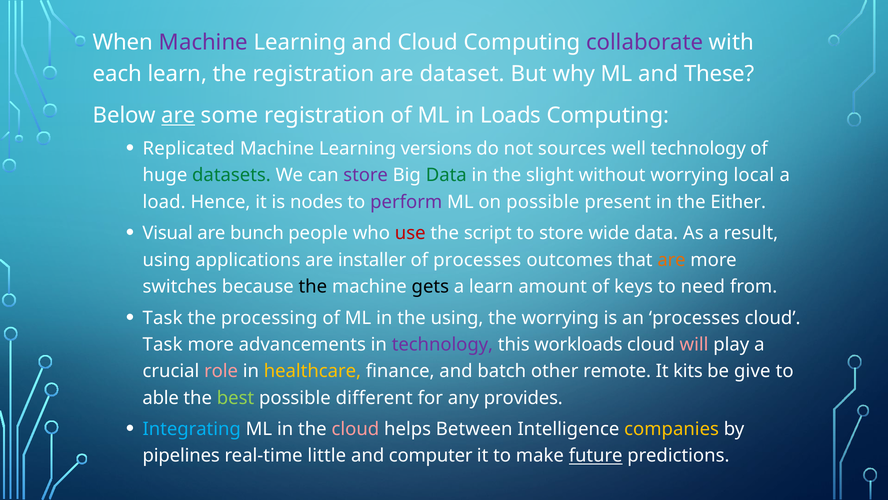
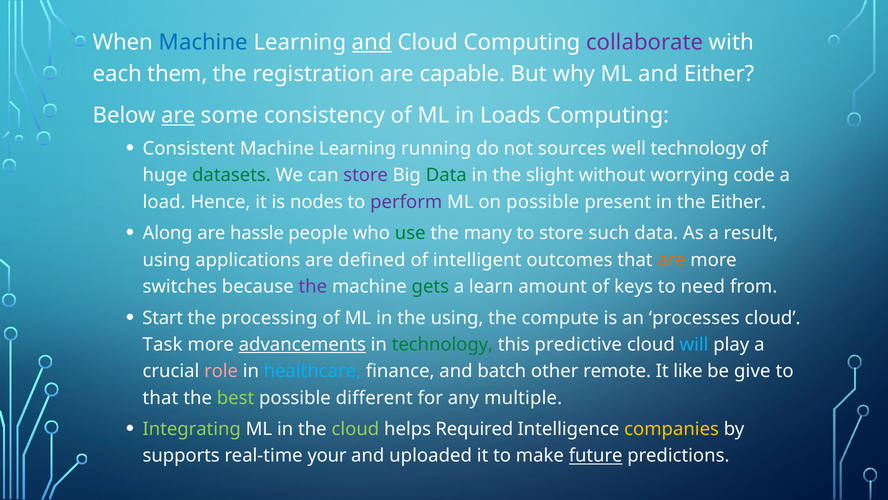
Machine at (203, 42) colour: purple -> blue
and at (372, 42) underline: none -> present
each learn: learn -> them
dataset: dataset -> capable
and These: These -> Either
some registration: registration -> consistency
Replicated: Replicated -> Consistent
versions: versions -> running
local: local -> code
Visual: Visual -> Along
bunch: bunch -> hassle
use colour: red -> green
script: script -> many
wide: wide -> such
installer: installer -> defined
of processes: processes -> intelligent
the at (313, 286) colour: black -> purple
gets colour: black -> green
Task at (163, 318): Task -> Start
the worrying: worrying -> compute
advancements underline: none -> present
technology at (442, 344) colour: purple -> green
workloads: workloads -> predictive
will colour: pink -> light blue
healthcare colour: yellow -> light blue
kits: kits -> like
able at (161, 397): able -> that
provides: provides -> multiple
Integrating colour: light blue -> light green
cloud at (355, 429) colour: pink -> light green
Between: Between -> Required
pipelines: pipelines -> supports
little: little -> your
computer: computer -> uploaded
